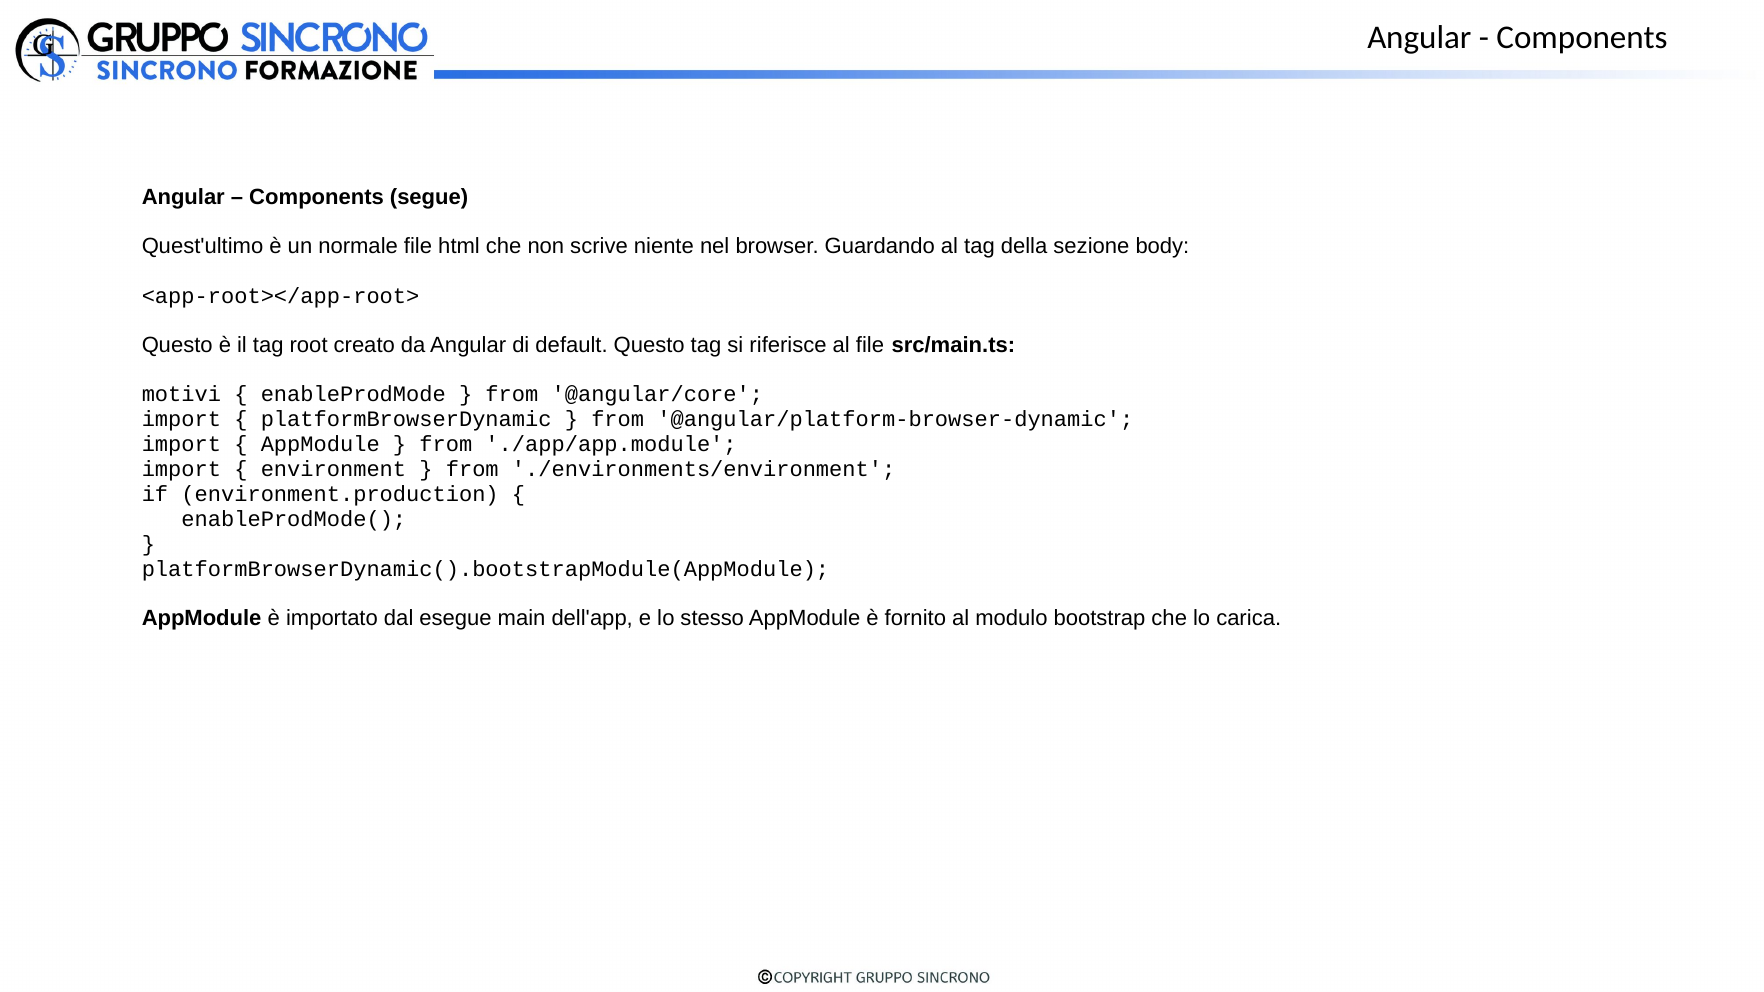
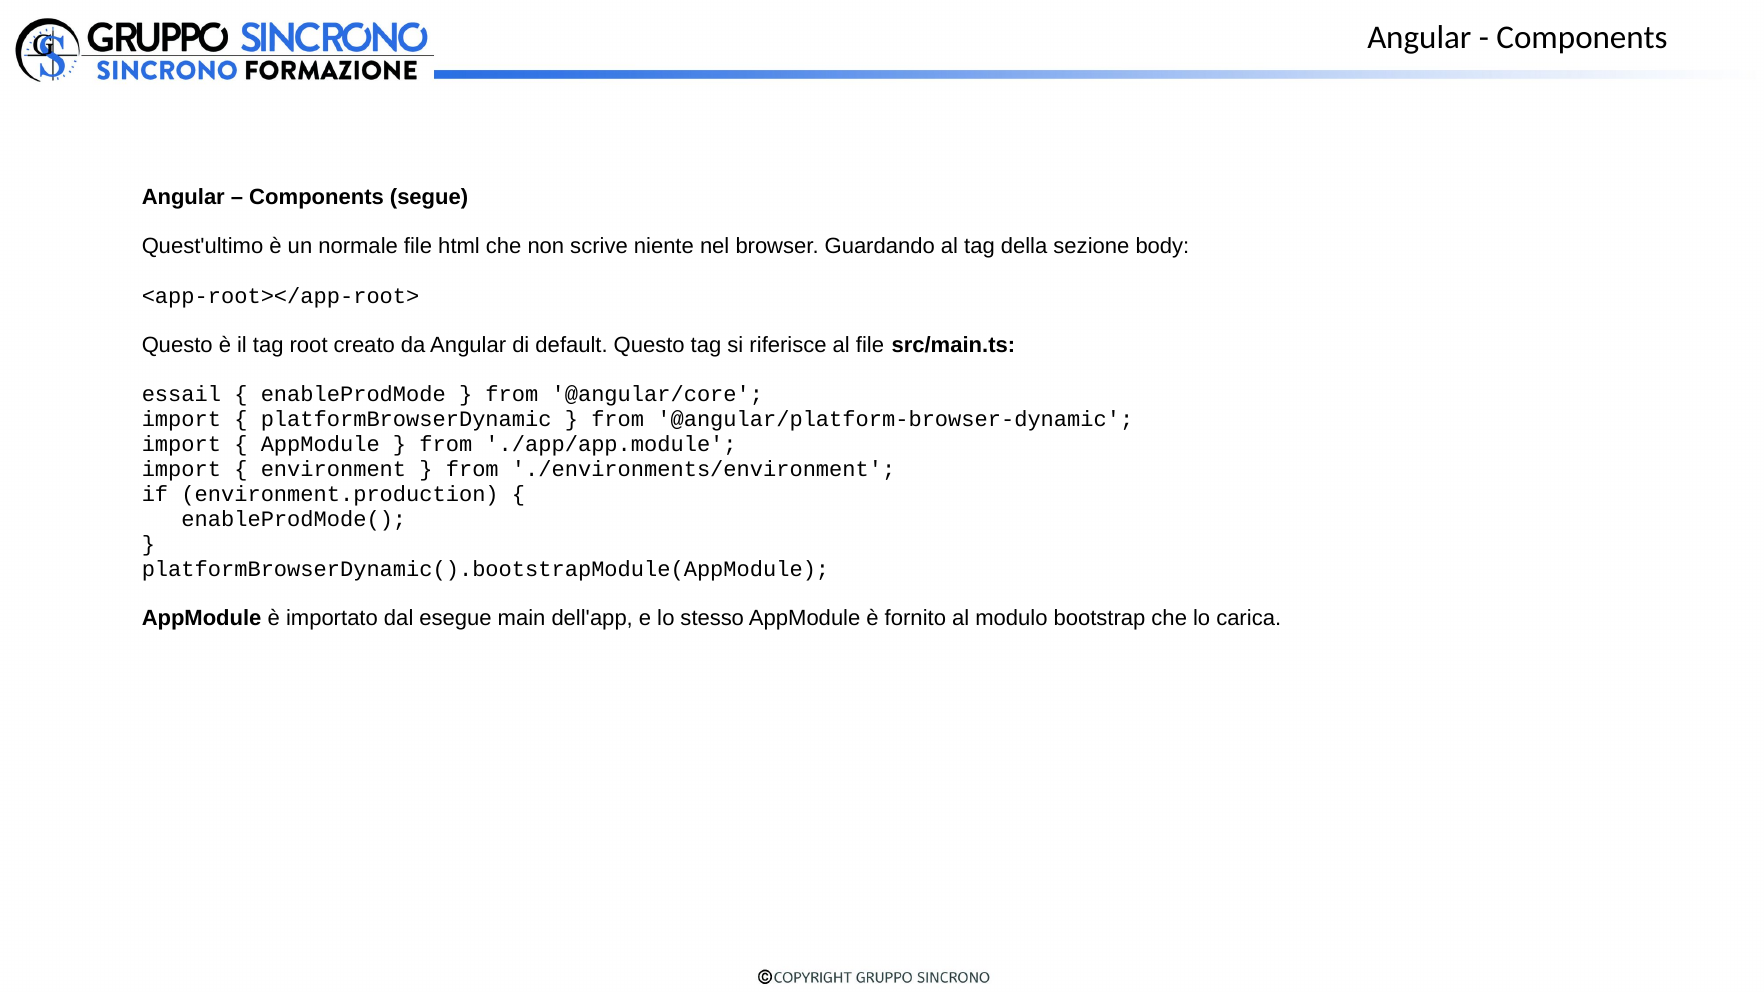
motivi: motivi -> essail
